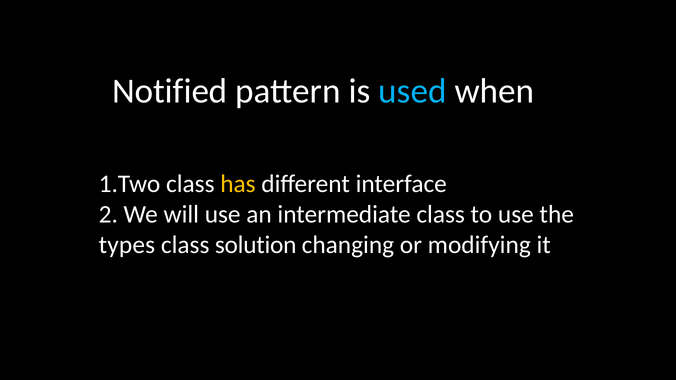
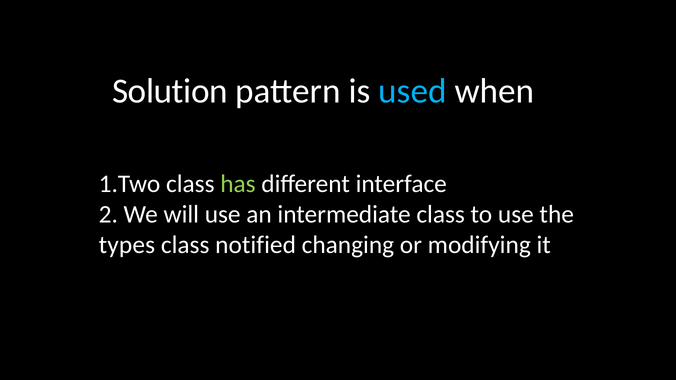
Notified: Notified -> Solution
has colour: yellow -> light green
solution: solution -> notified
